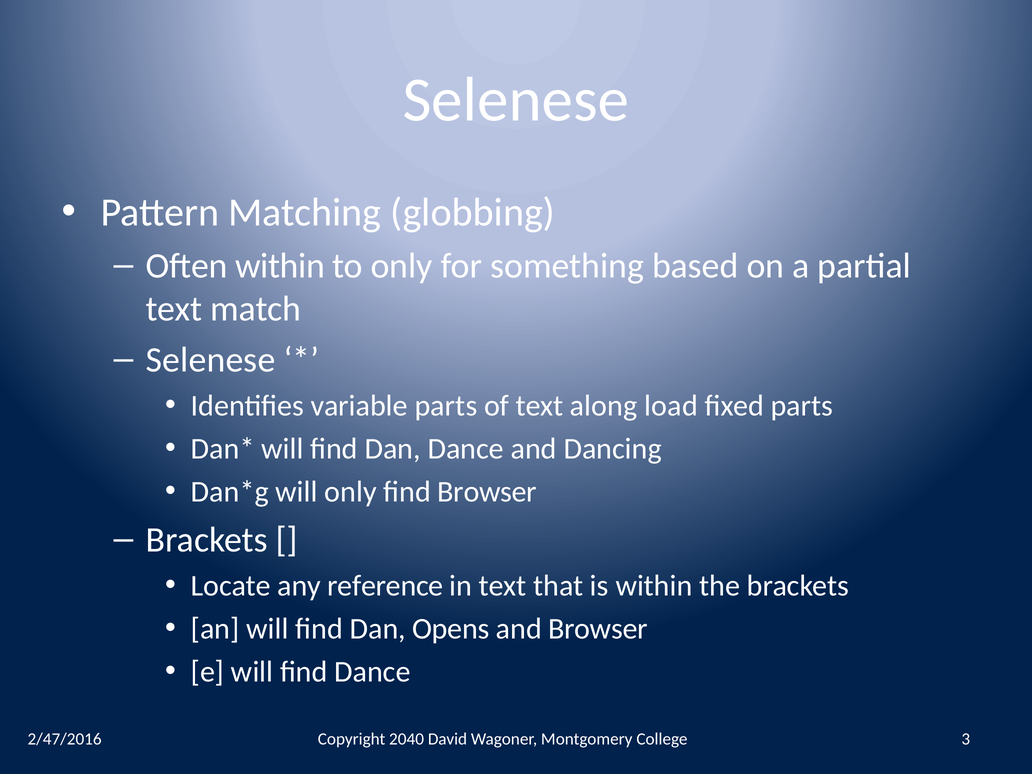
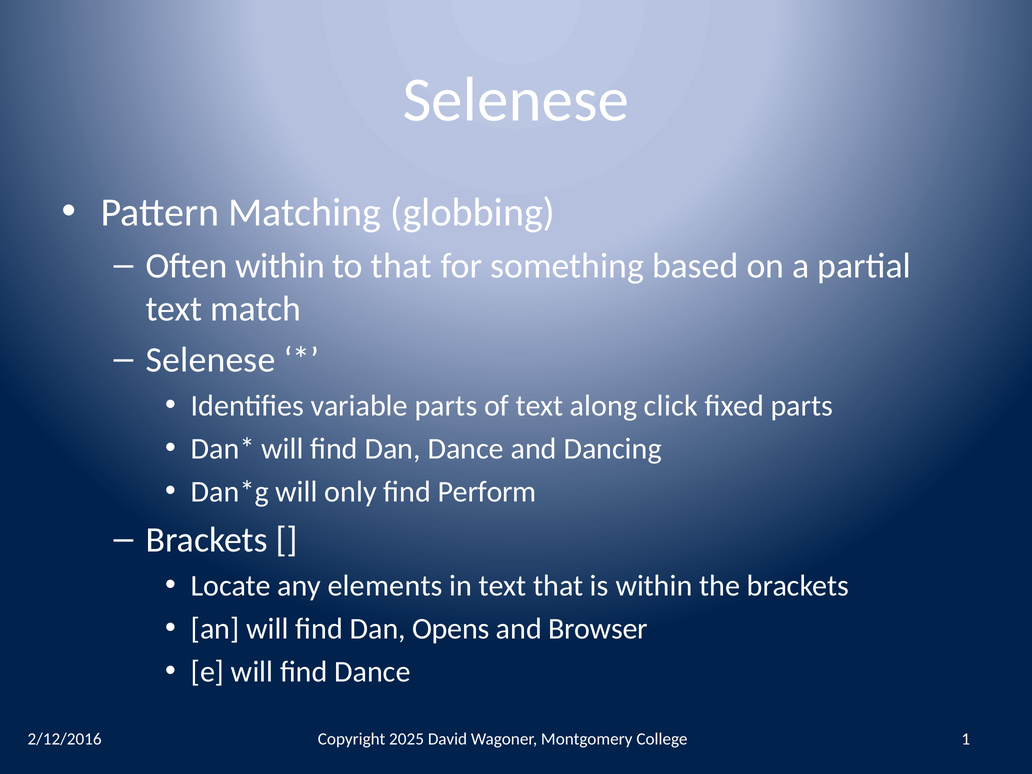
to only: only -> that
load: load -> click
find Browser: Browser -> Perform
reference: reference -> elements
2/47/2016: 2/47/2016 -> 2/12/2016
2040: 2040 -> 2025
3: 3 -> 1
